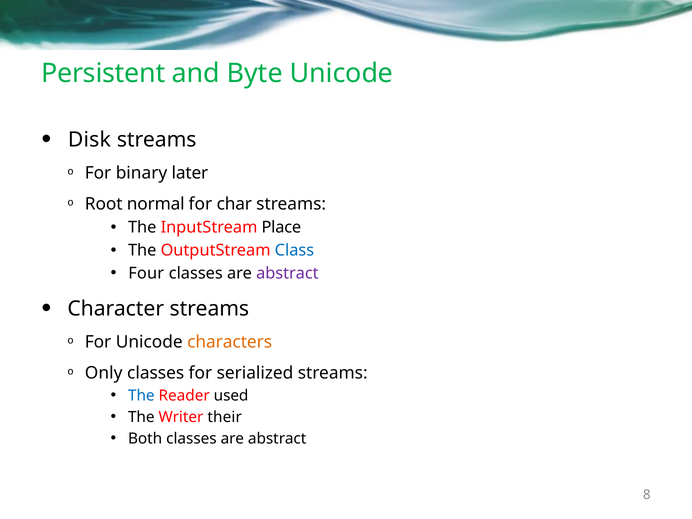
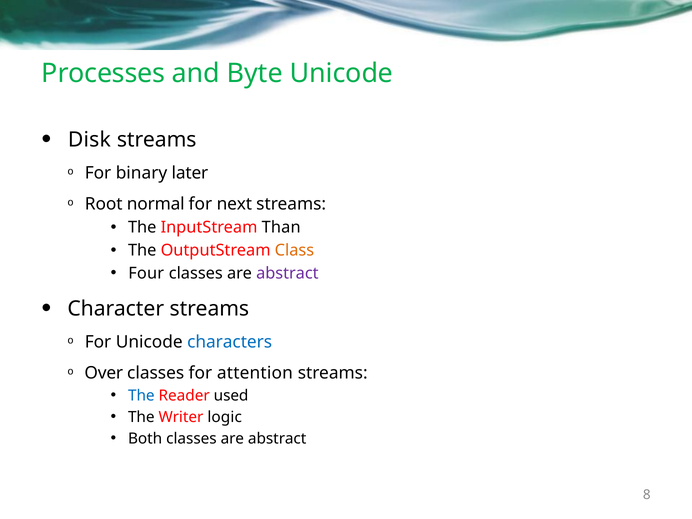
Persistent: Persistent -> Processes
char: char -> next
Place: Place -> Than
Class colour: blue -> orange
characters colour: orange -> blue
Only: Only -> Over
serialized: serialized -> attention
their: their -> logic
